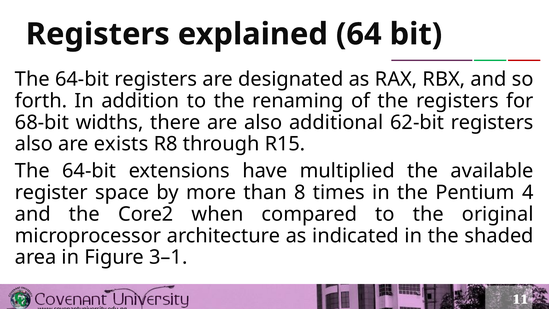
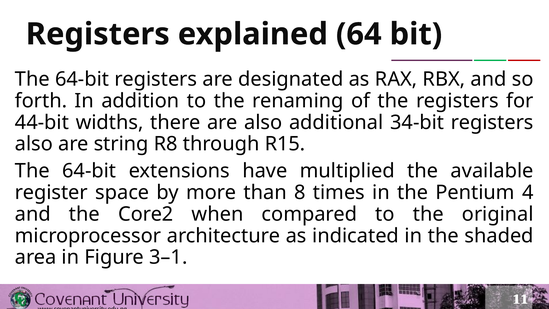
68-bit: 68-bit -> 44-bit
62-bit: 62-bit -> 34-bit
exists: exists -> string
